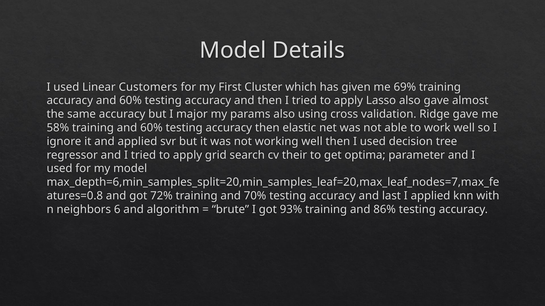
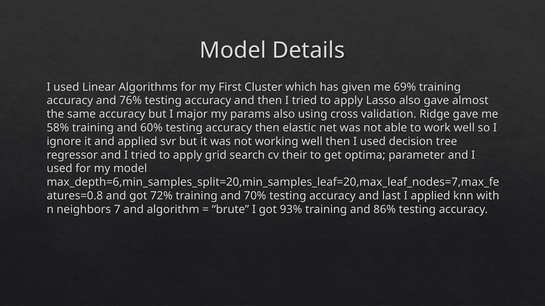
Customers: Customers -> Algorithms
accuracy and 60%: 60% -> 76%
6: 6 -> 7
